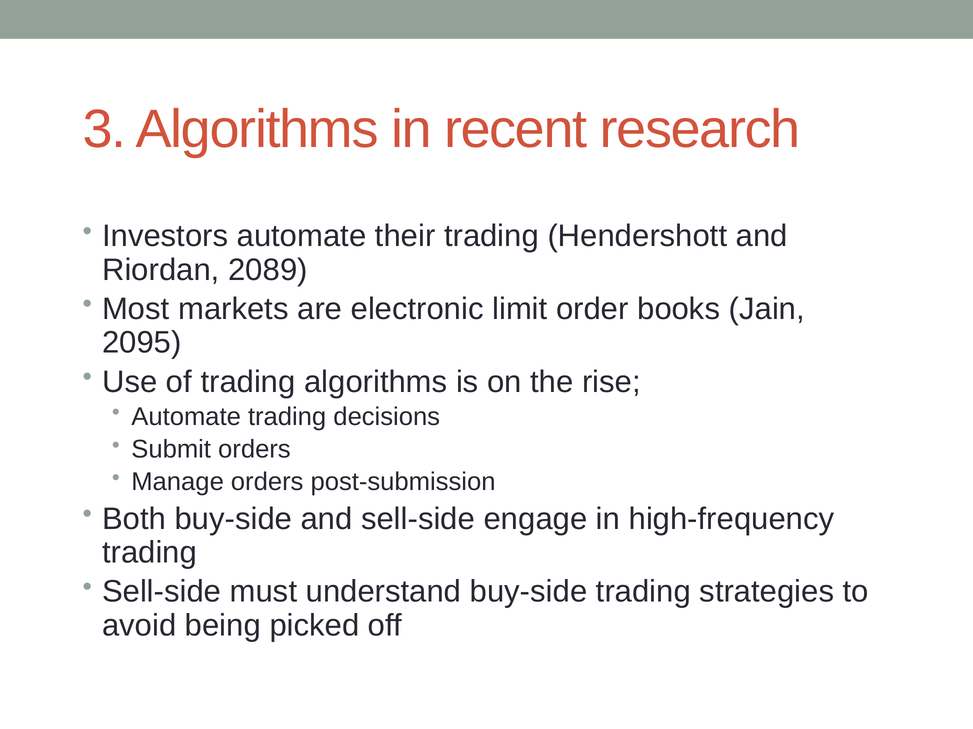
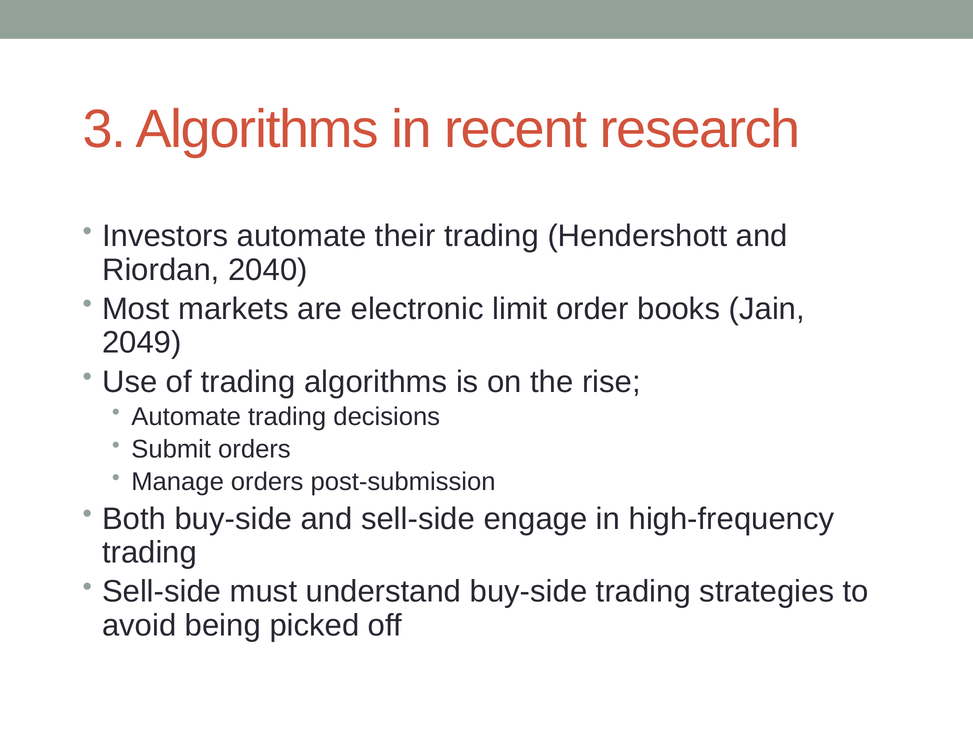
2089: 2089 -> 2040
2095: 2095 -> 2049
